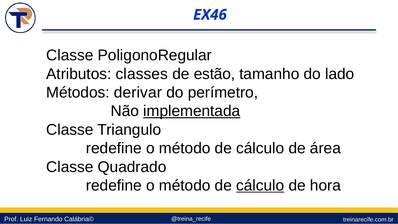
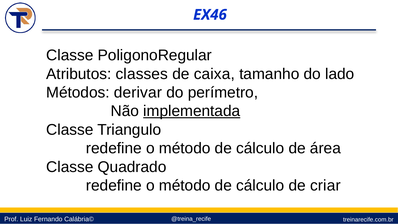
estão: estão -> caixa
cálculo at (260, 185) underline: present -> none
hora: hora -> criar
